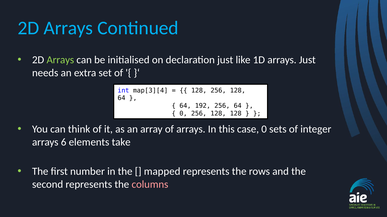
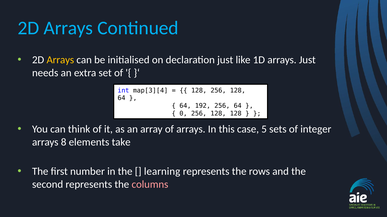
Arrays at (60, 60) colour: light green -> yellow
case 0: 0 -> 5
6: 6 -> 8
mapped: mapped -> learning
